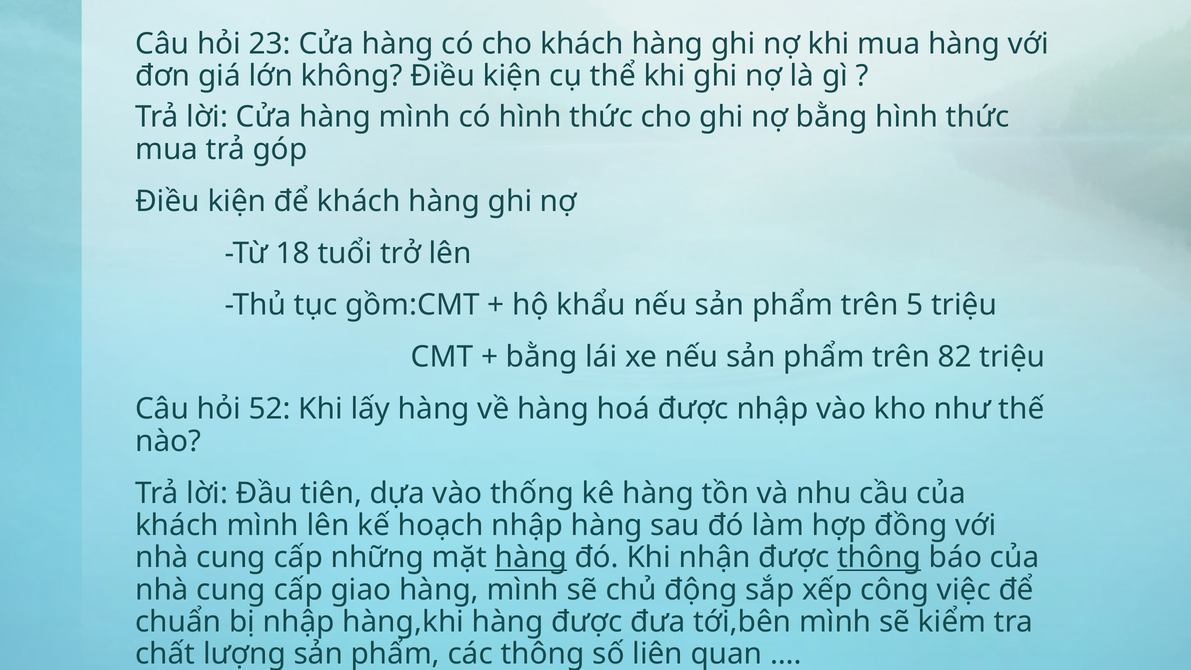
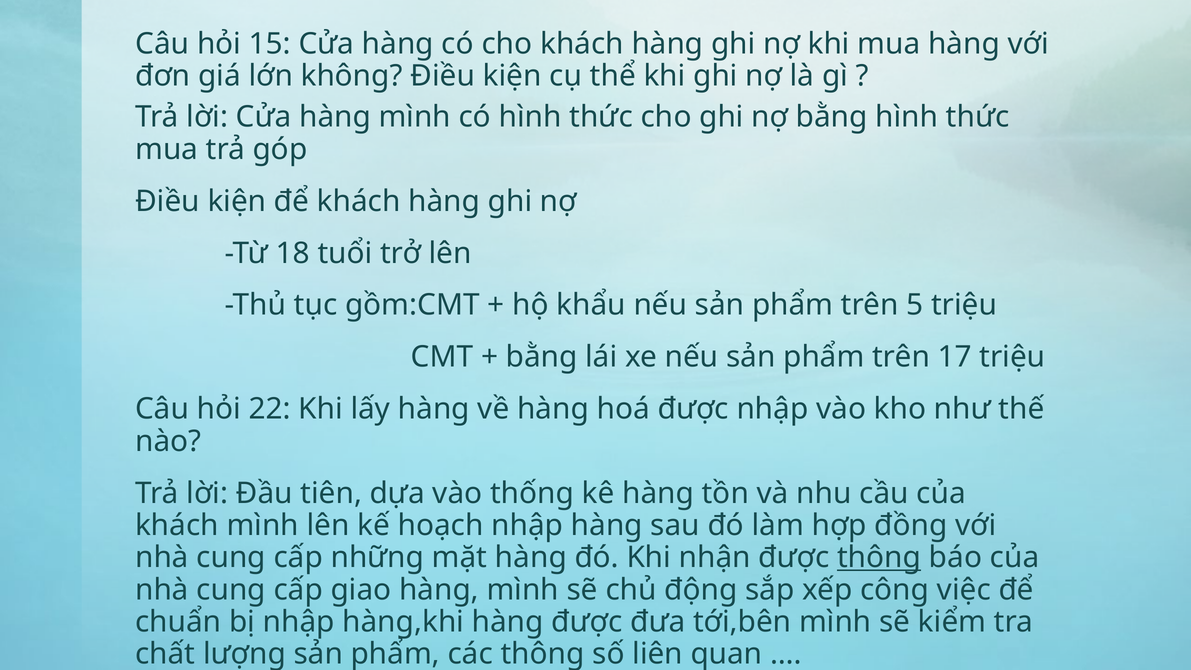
23: 23 -> 15
82: 82 -> 17
52: 52 -> 22
hàng at (531, 558) underline: present -> none
